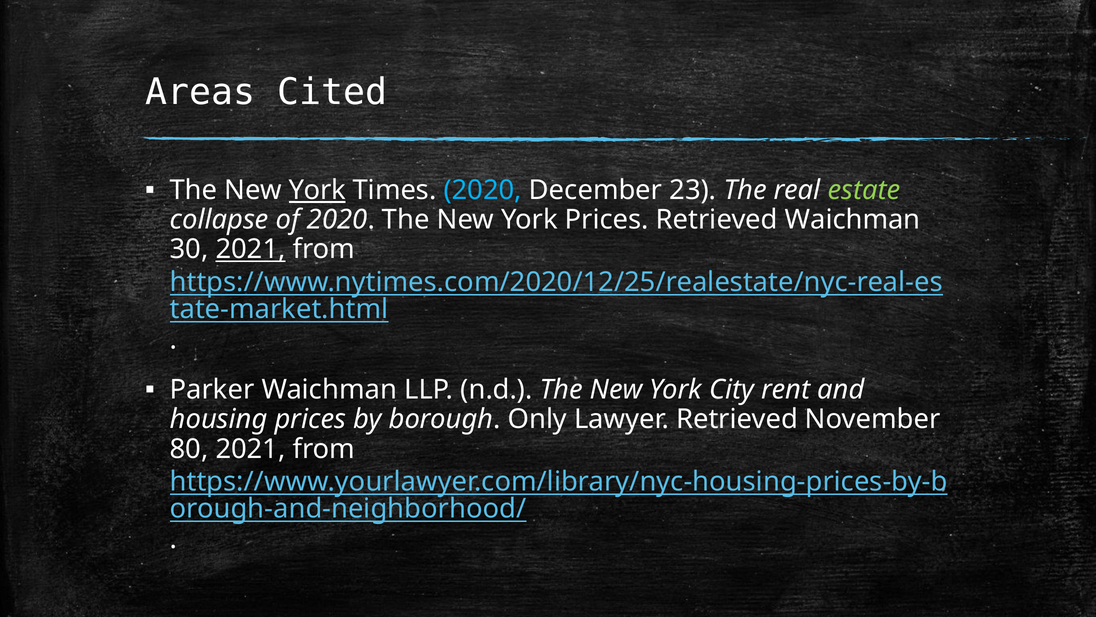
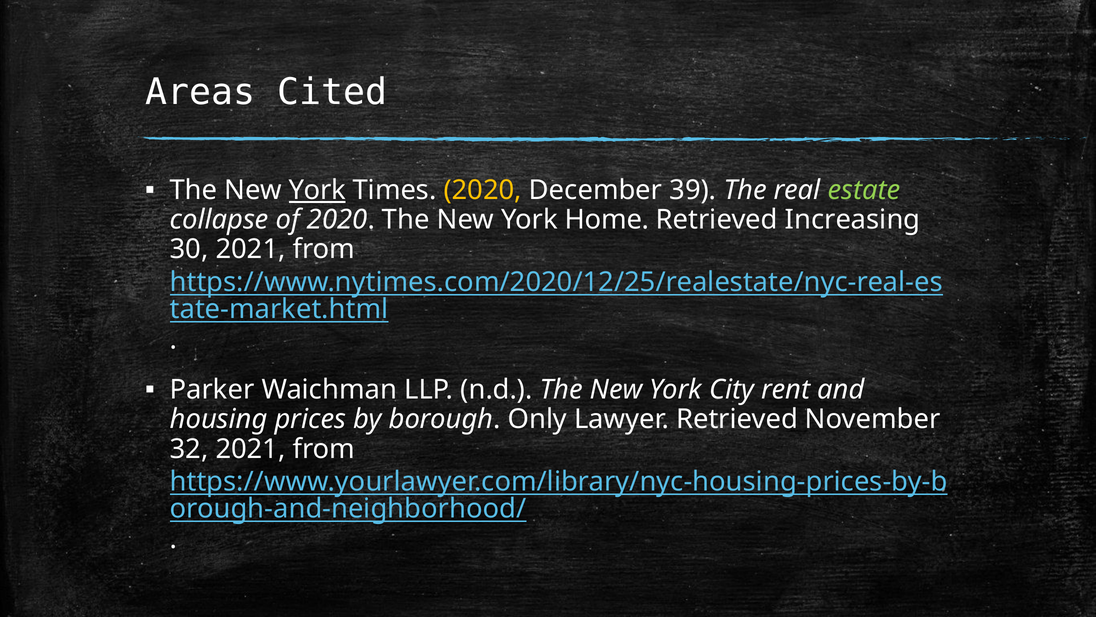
2020 at (483, 190) colour: light blue -> yellow
23: 23 -> 39
York Prices: Prices -> Home
Retrieved Waichman: Waichman -> Increasing
2021 at (251, 249) underline: present -> none
80: 80 -> 32
